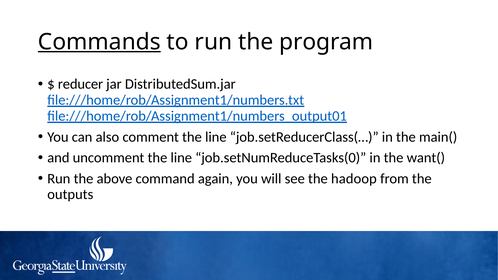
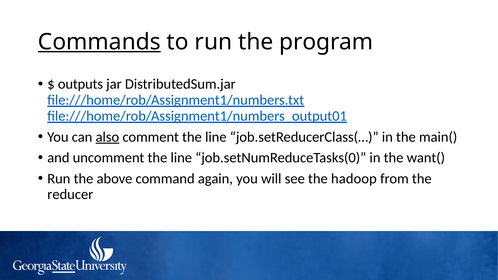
reducer: reducer -> outputs
also underline: none -> present
outputs: outputs -> reducer
